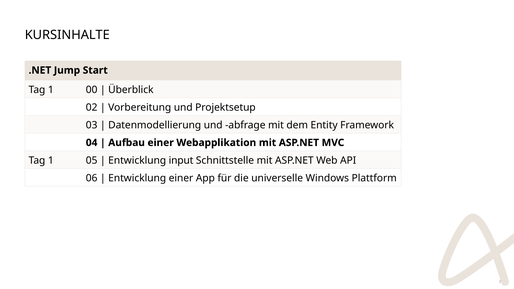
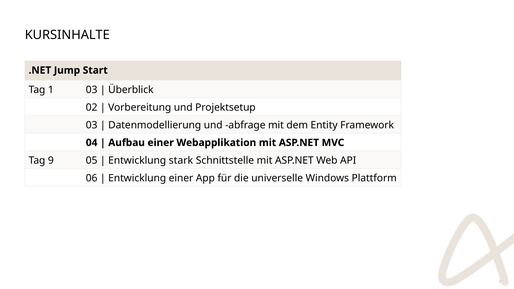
1 00: 00 -> 03
1 at (51, 160): 1 -> 9
input: input -> stark
